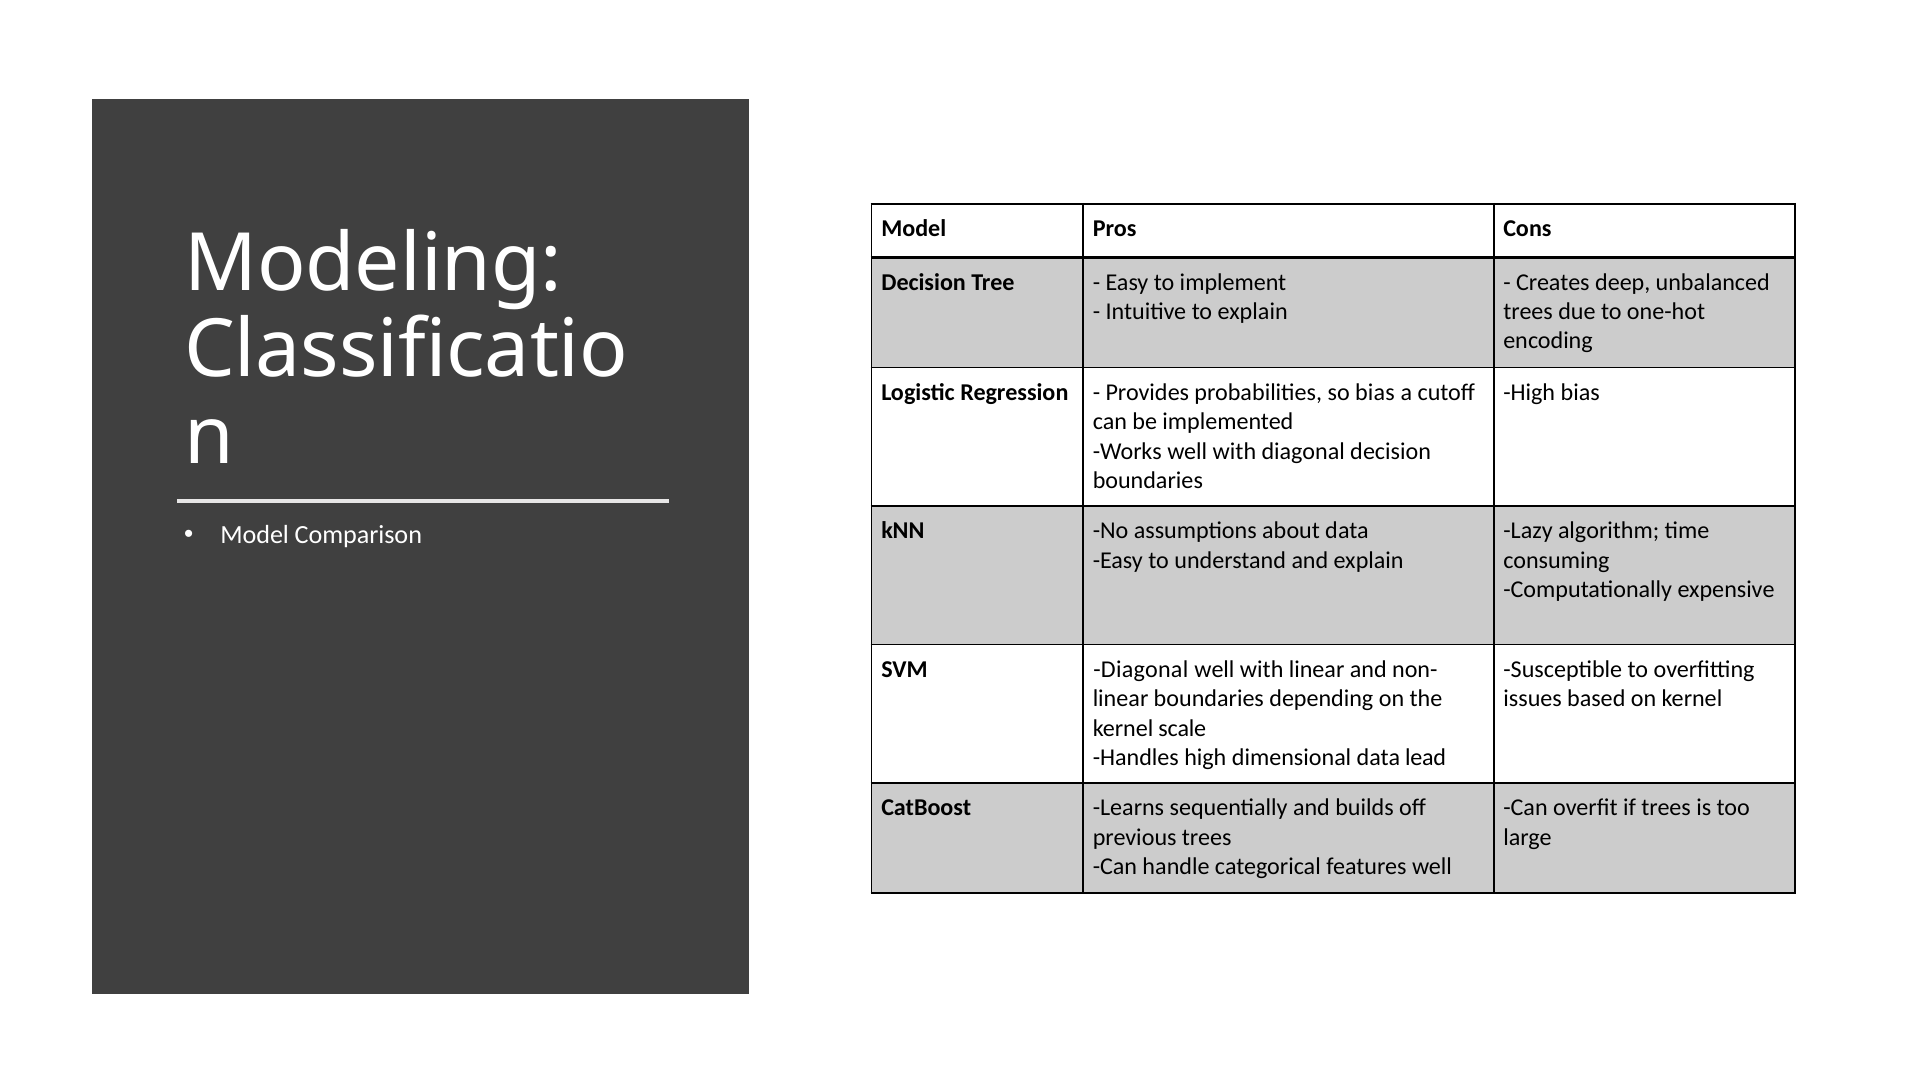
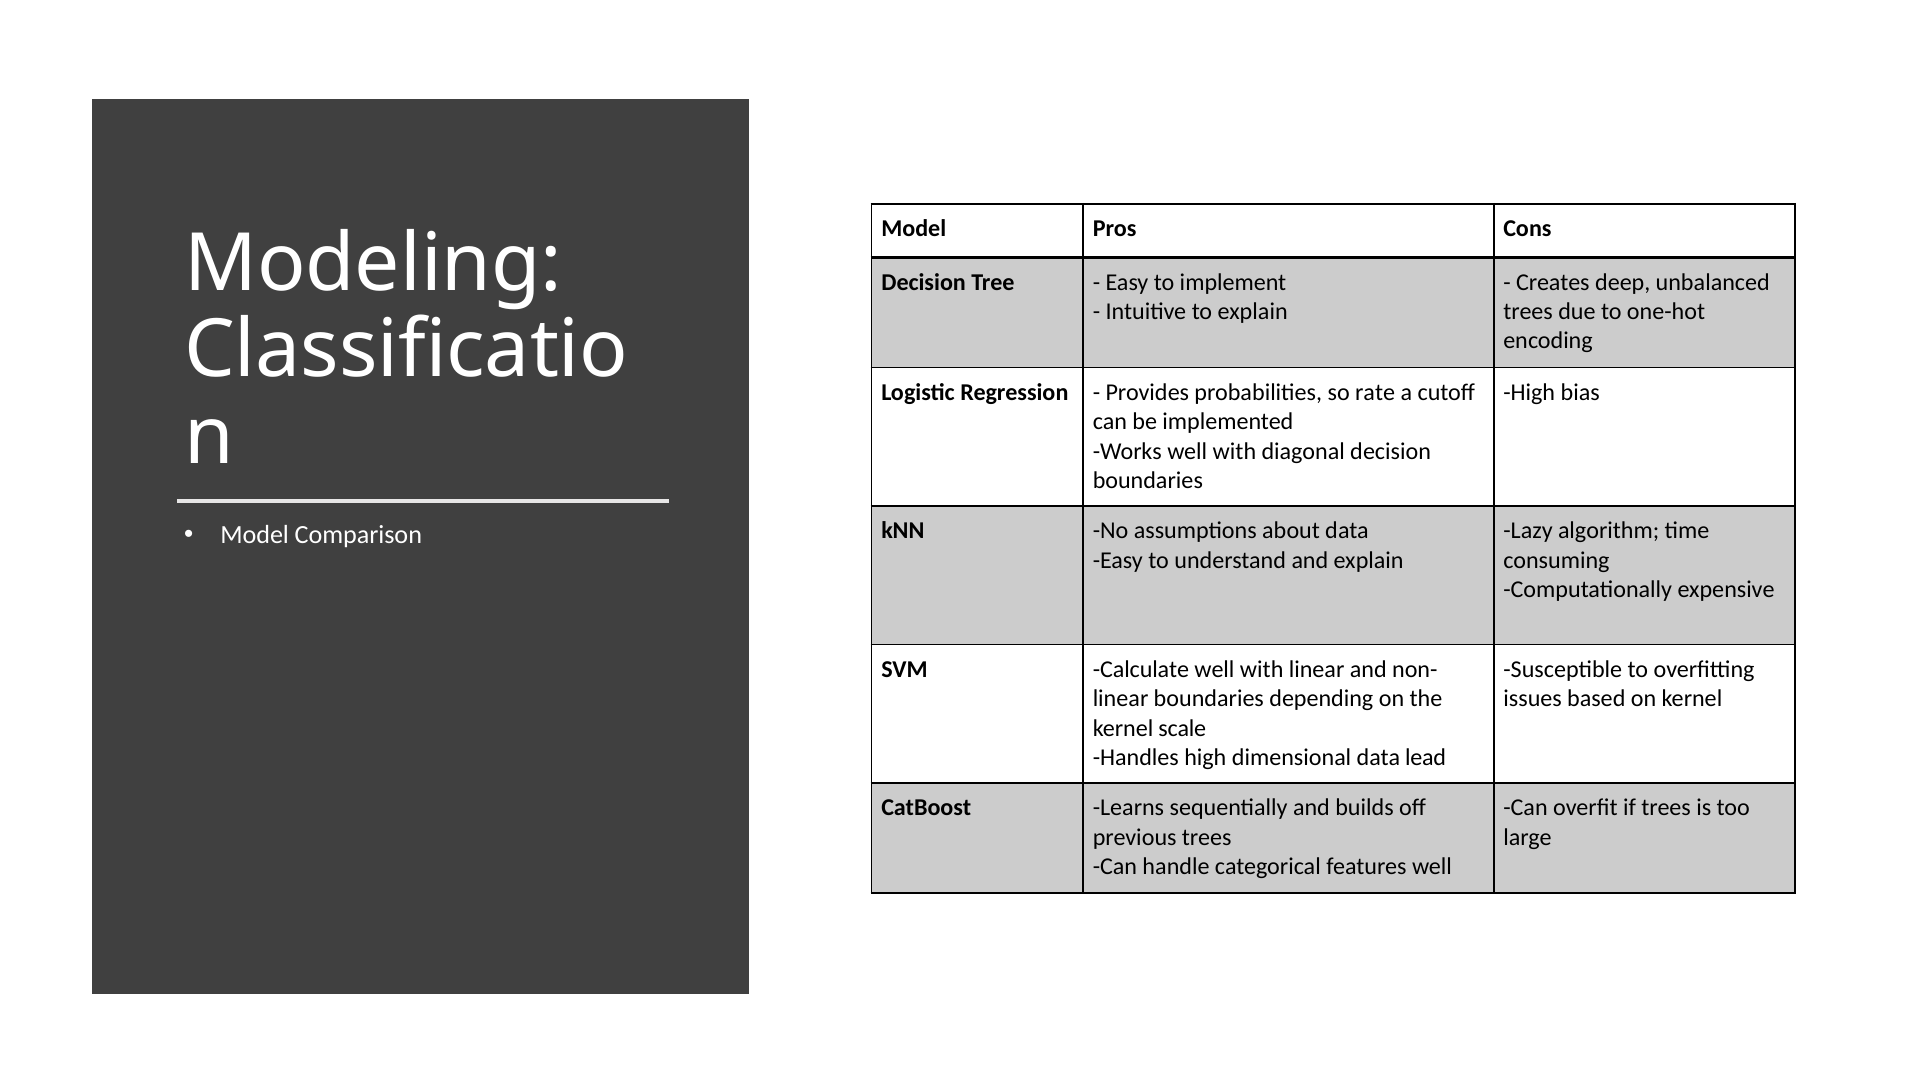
so bias: bias -> rate
SVM Diagonal: Diagonal -> Calculate
